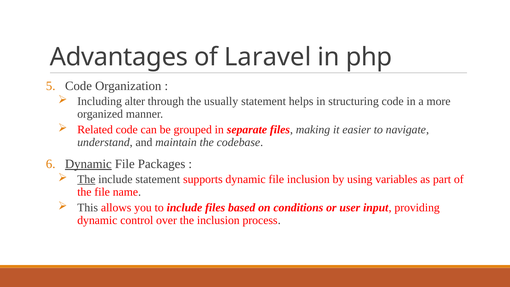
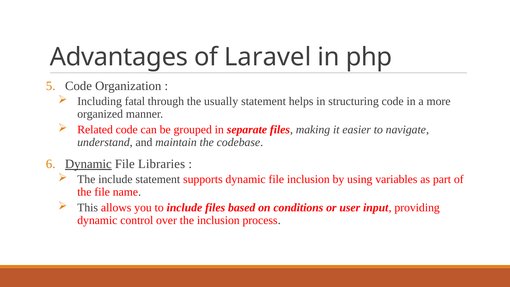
alter: alter -> fatal
Packages: Packages -> Libraries
The at (86, 179) underline: present -> none
